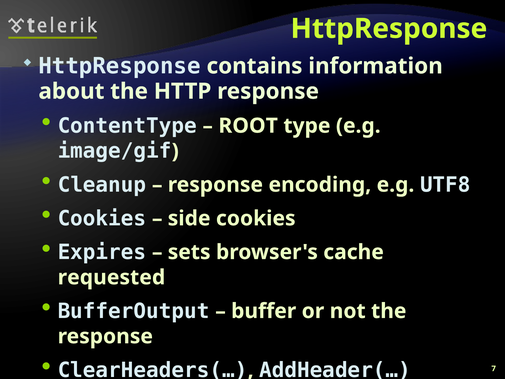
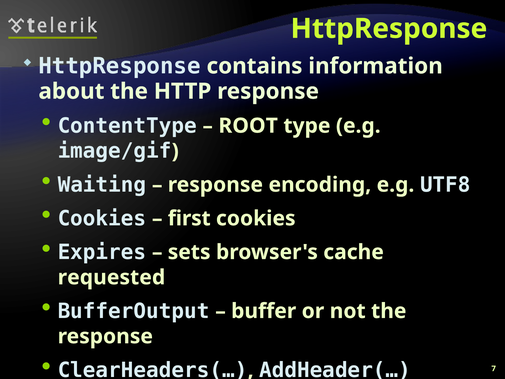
Cleanup: Cleanup -> Waiting
side: side -> first
